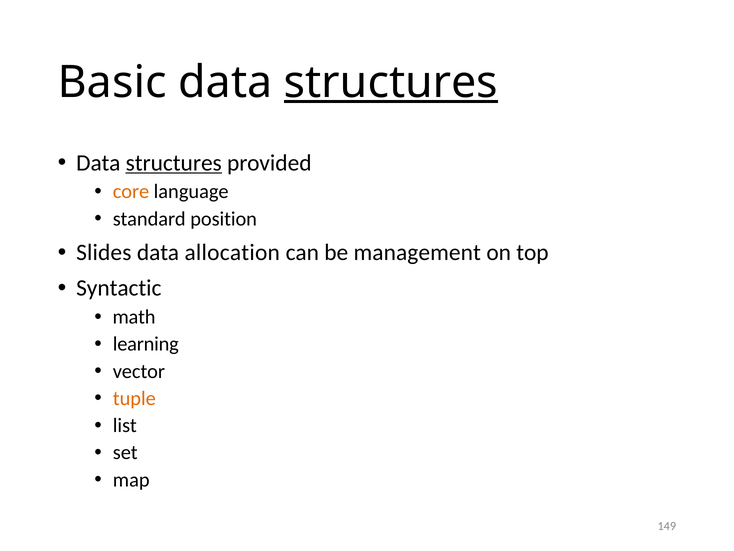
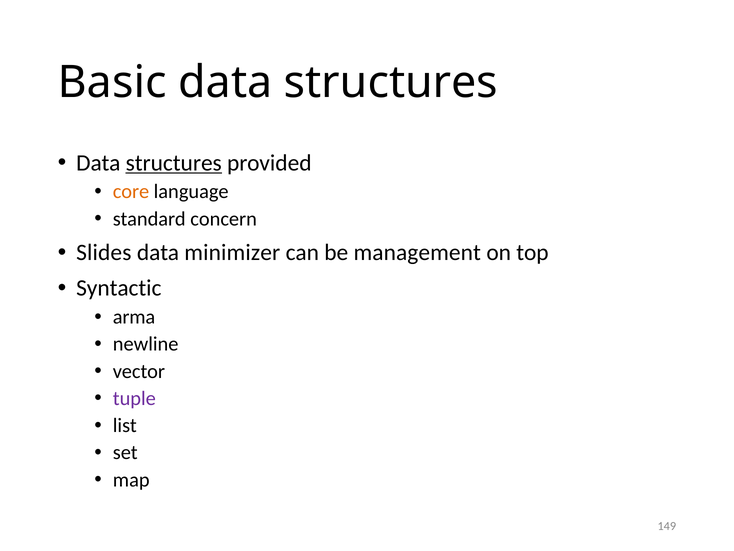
structures at (391, 82) underline: present -> none
position: position -> concern
allocation: allocation -> minimizer
math: math -> arma
learning: learning -> newline
tuple colour: orange -> purple
